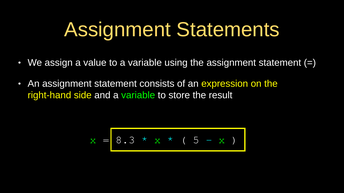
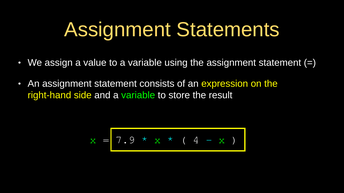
8.3: 8.3 -> 7.9
5: 5 -> 4
